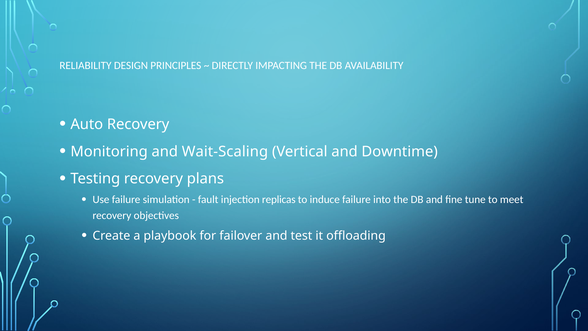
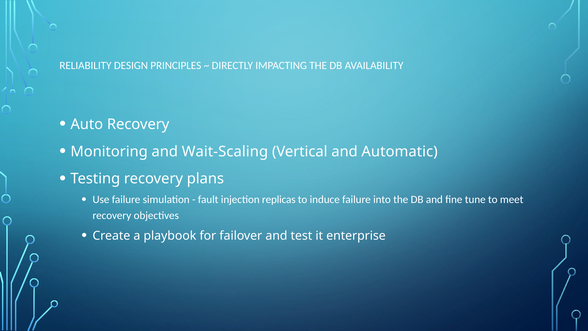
Downtime: Downtime -> Automatic
offloading: offloading -> enterprise
